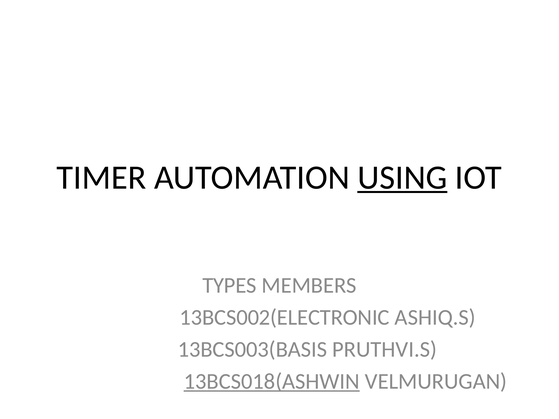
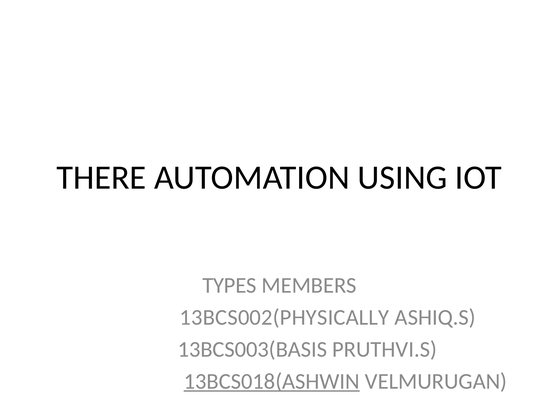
TIMER: TIMER -> THERE
USING underline: present -> none
13BCS002(ELECTRONIC: 13BCS002(ELECTRONIC -> 13BCS002(PHYSICALLY
